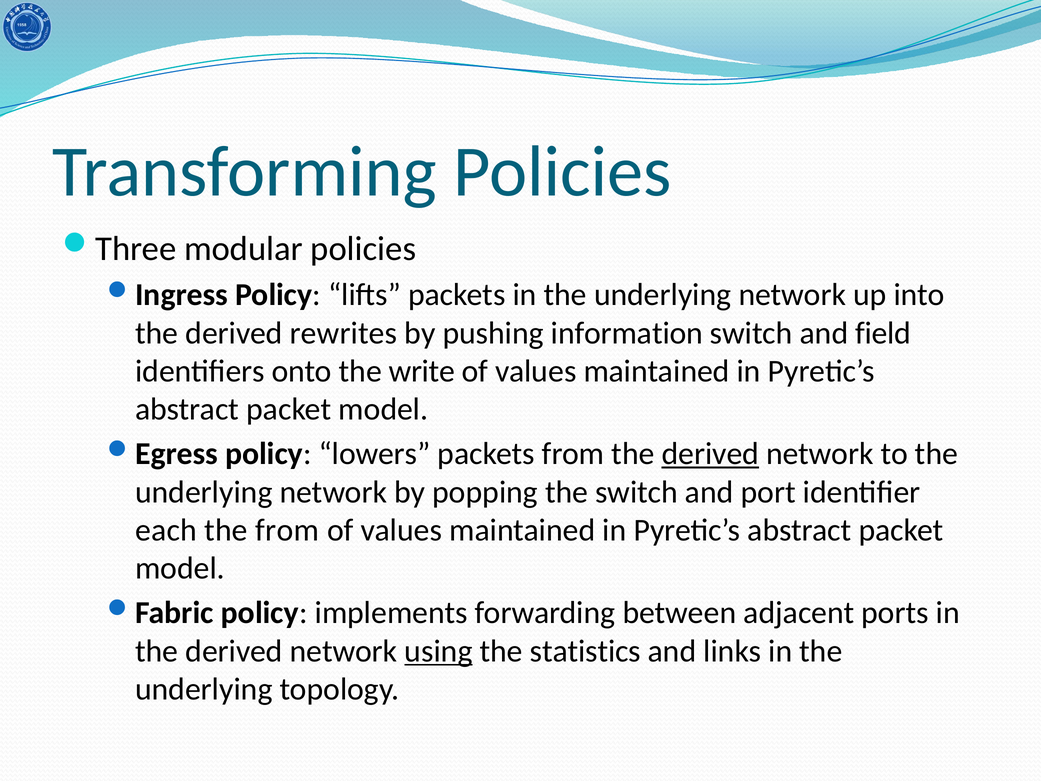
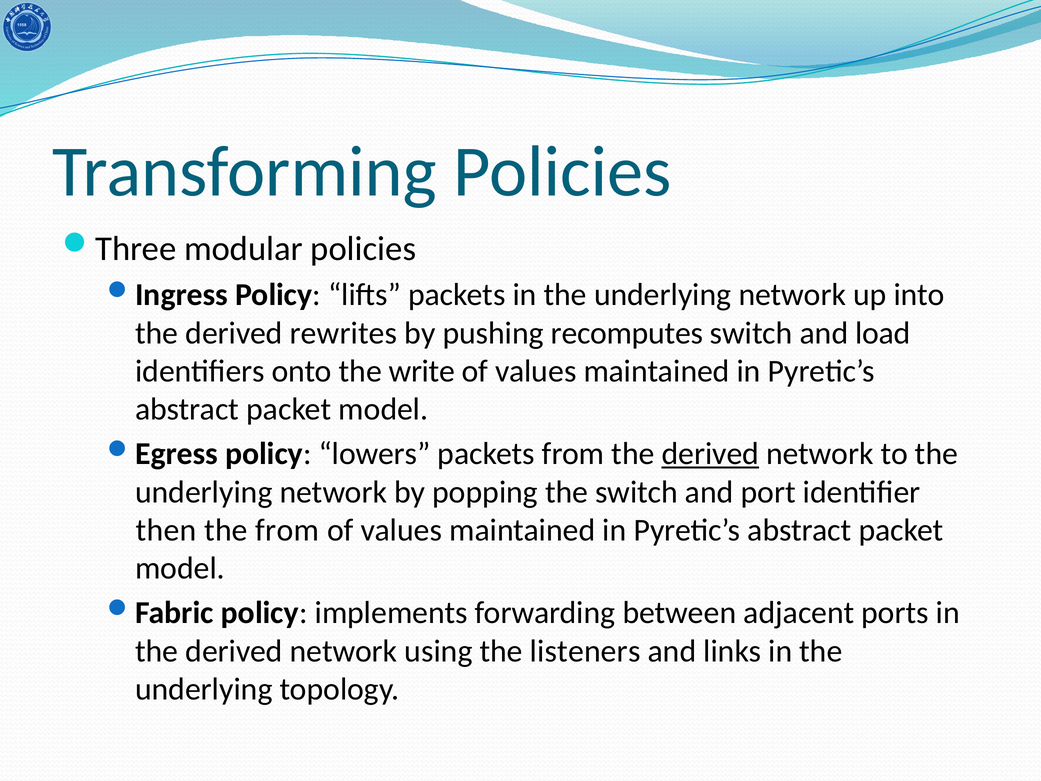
information: information -> recomputes
field: field -> load
each: each -> then
using underline: present -> none
statistics: statistics -> listeners
